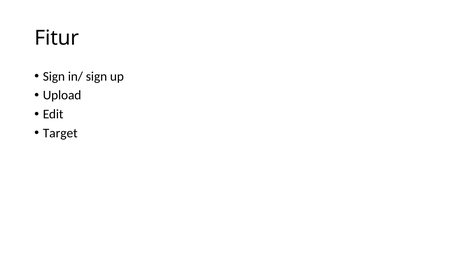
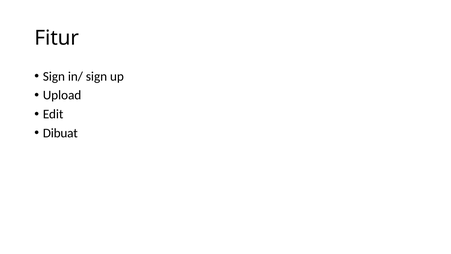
Target: Target -> Dibuat
